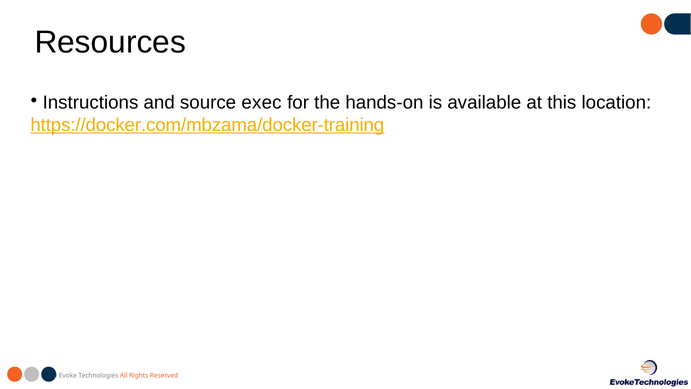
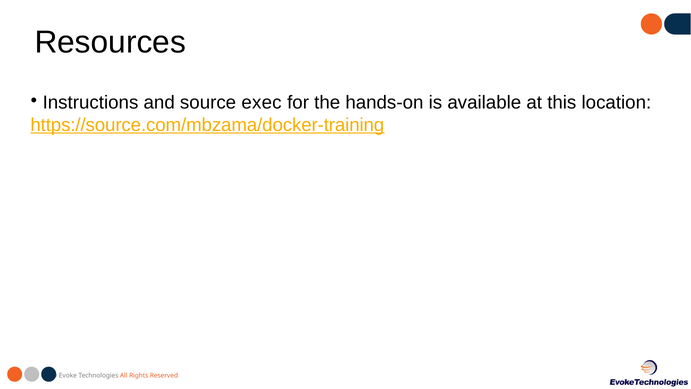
https://docker.com/mbzama/docker-training: https://docker.com/mbzama/docker-training -> https://source.com/mbzama/docker-training
